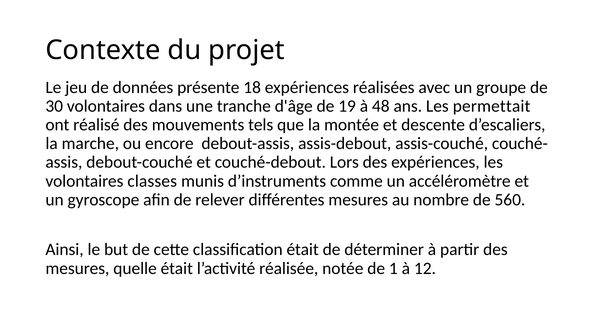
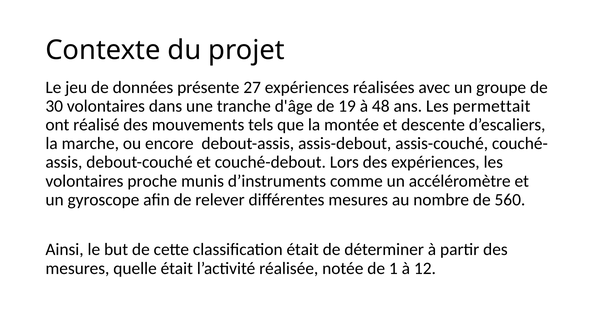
18: 18 -> 27
classes: classes -> proche
